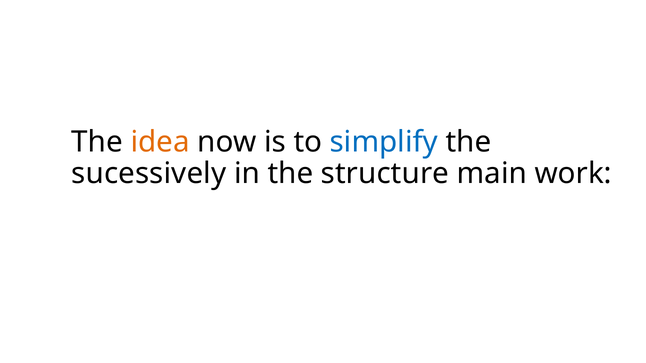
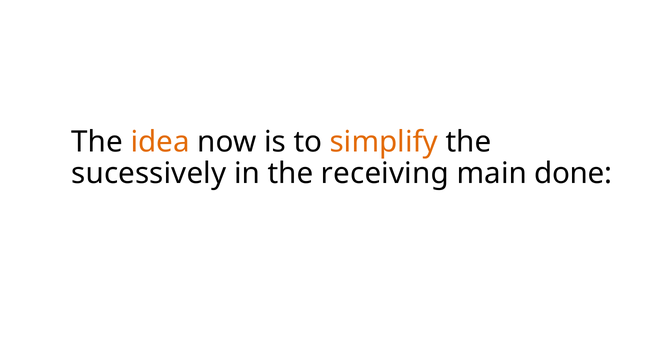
simplify colour: blue -> orange
structure: structure -> receiving
work: work -> done
